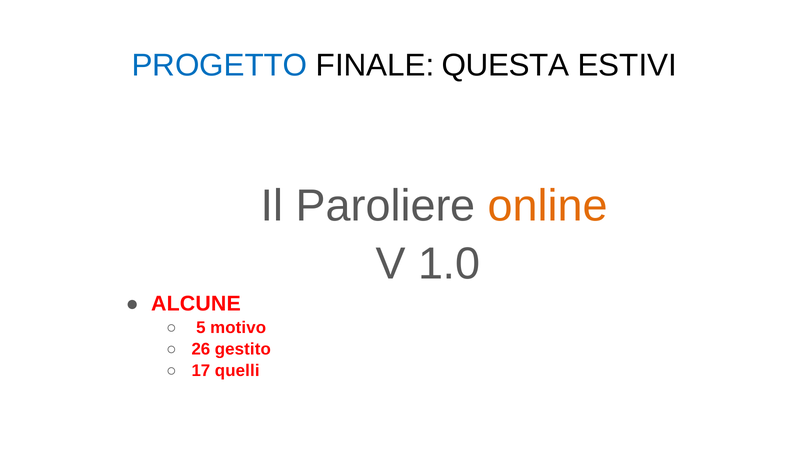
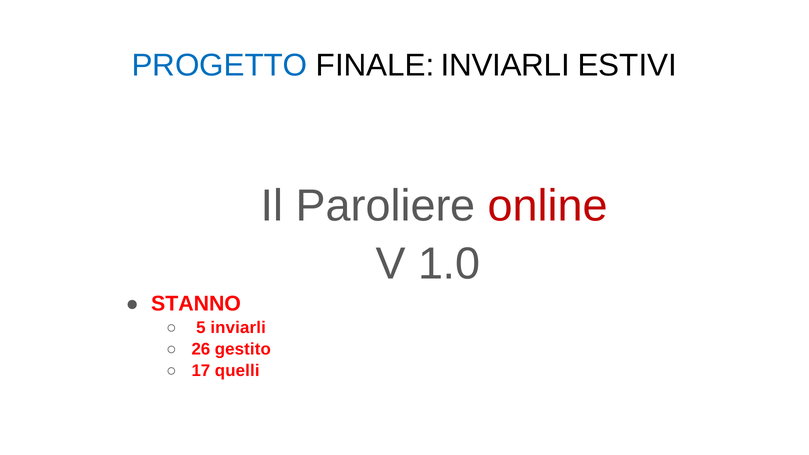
FINALE QUESTA: QUESTA -> INVIARLI
online colour: orange -> red
ALCUNE: ALCUNE -> STANNO
5 motivo: motivo -> inviarli
